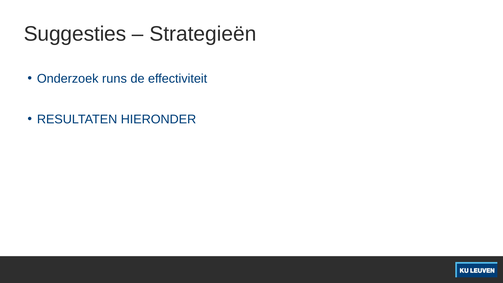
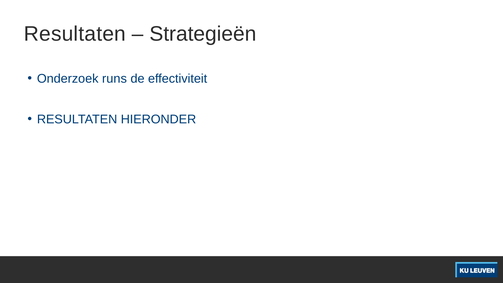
Suggesties at (75, 34): Suggesties -> Resultaten
